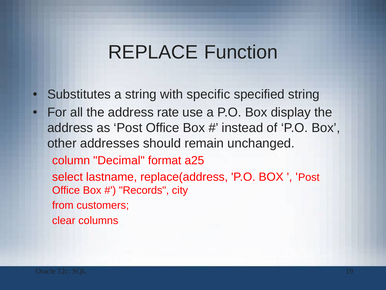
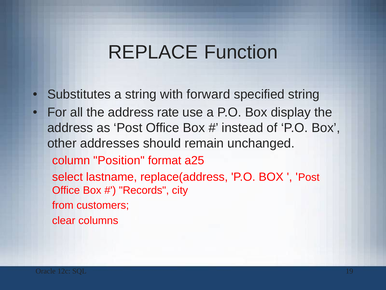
specific: specific -> forward
Decimal: Decimal -> Position
